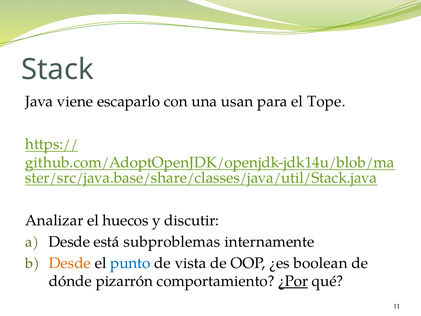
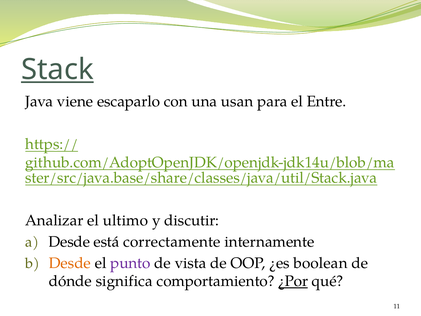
Stack underline: none -> present
Tope: Tope -> Entre
huecos: huecos -> ultimo
subproblemas: subproblemas -> correctamente
punto colour: blue -> purple
pizarrón: pizarrón -> significa
